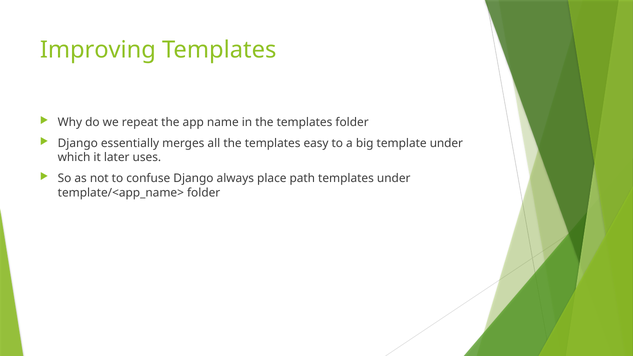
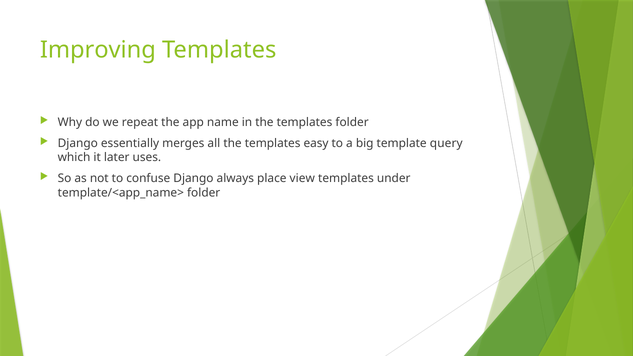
template under: under -> query
path: path -> view
